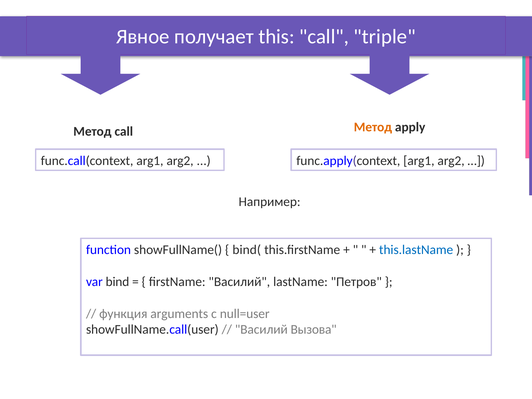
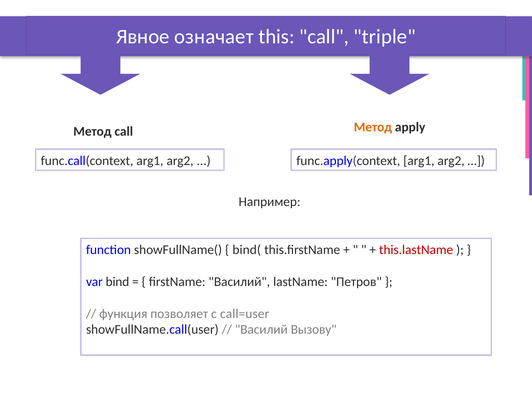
получает: получает -> означает
this.lastName colour: blue -> red
arguments: arguments -> позволяет
null=user: null=user -> call=user
Вызова: Вызова -> Вызову
